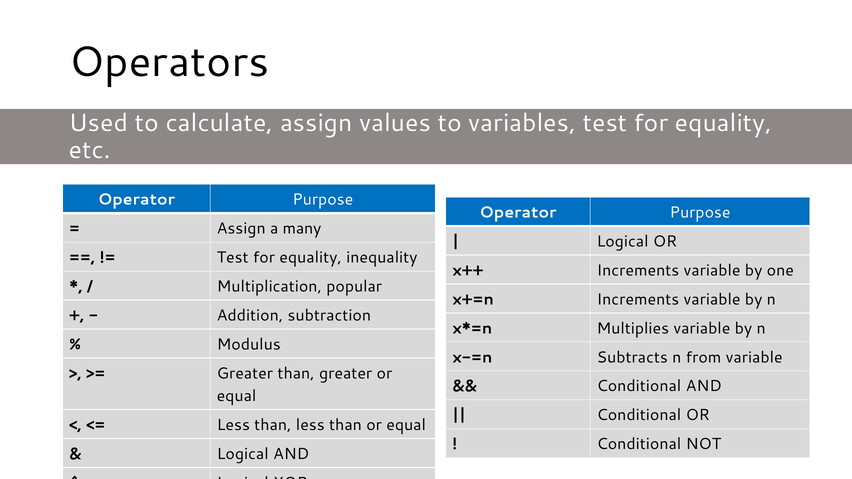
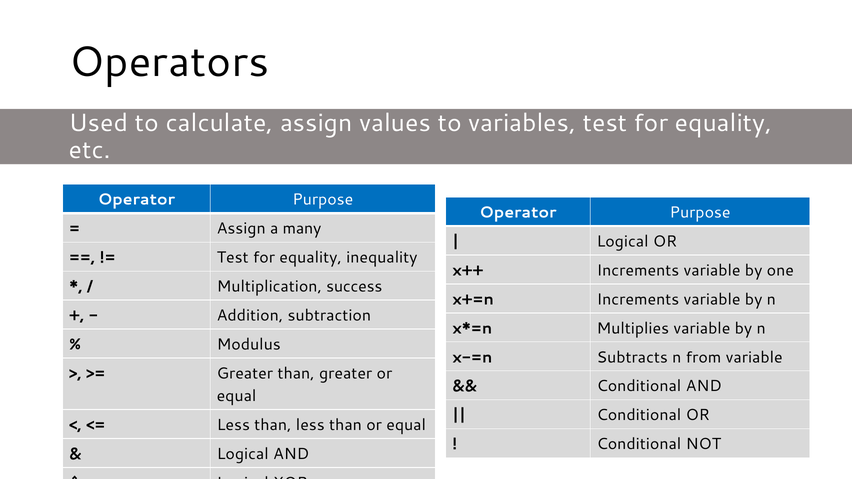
popular: popular -> success
